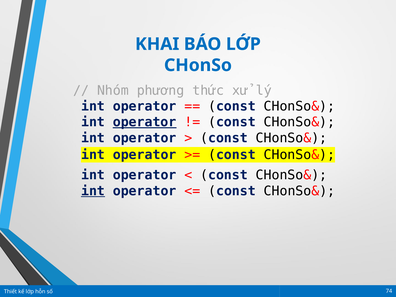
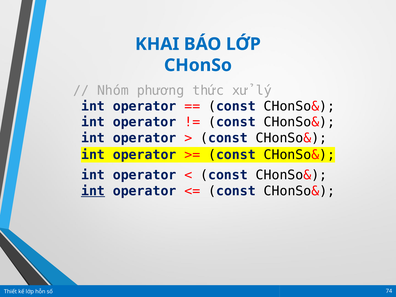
operator at (145, 122) underline: present -> none
